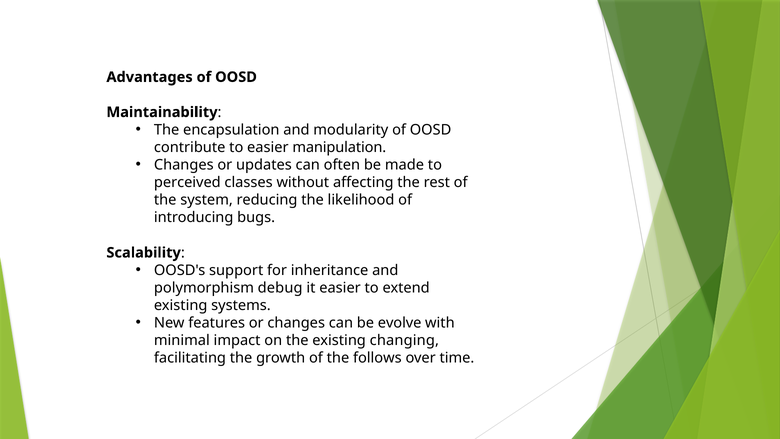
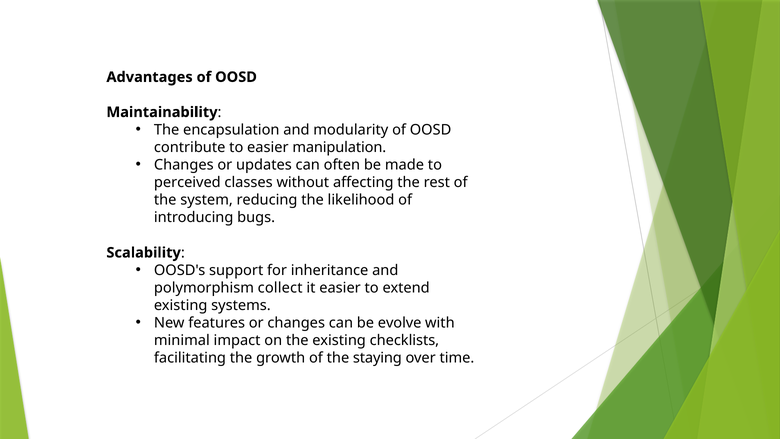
debug: debug -> collect
changing: changing -> checklists
follows: follows -> staying
